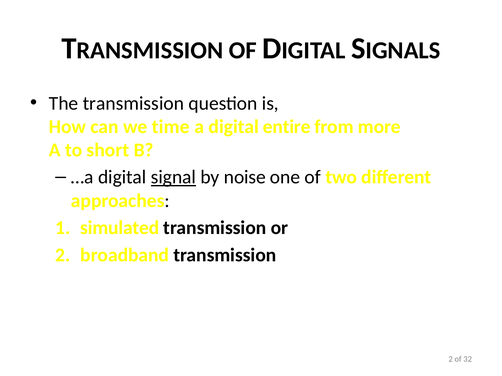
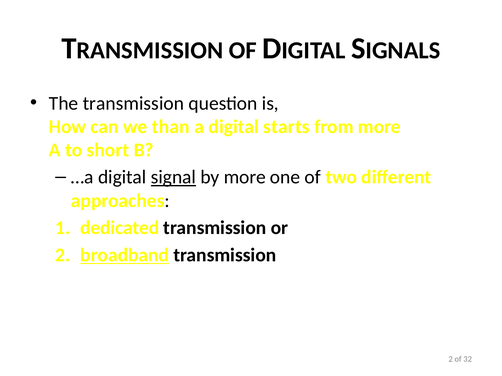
time: time -> than
entire: entire -> starts
by noise: noise -> more
simulated: simulated -> dedicated
broadband underline: none -> present
